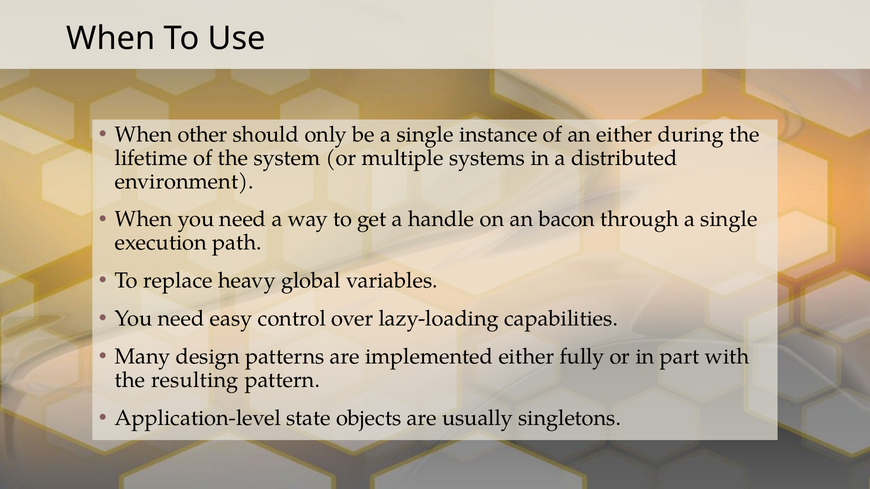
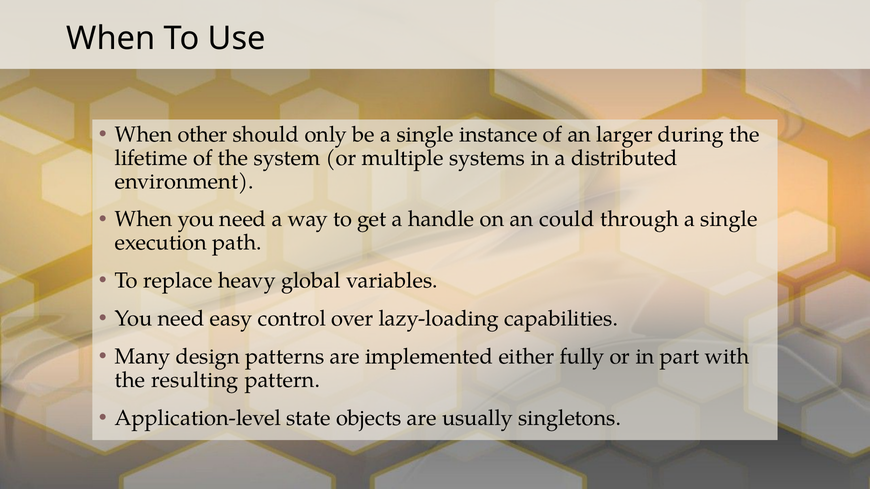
an either: either -> larger
bacon: bacon -> could
